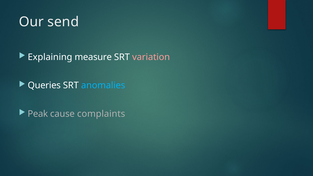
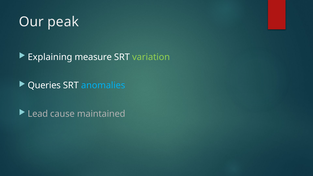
send: send -> peak
variation colour: pink -> light green
Peak: Peak -> Lead
complaints: complaints -> maintained
